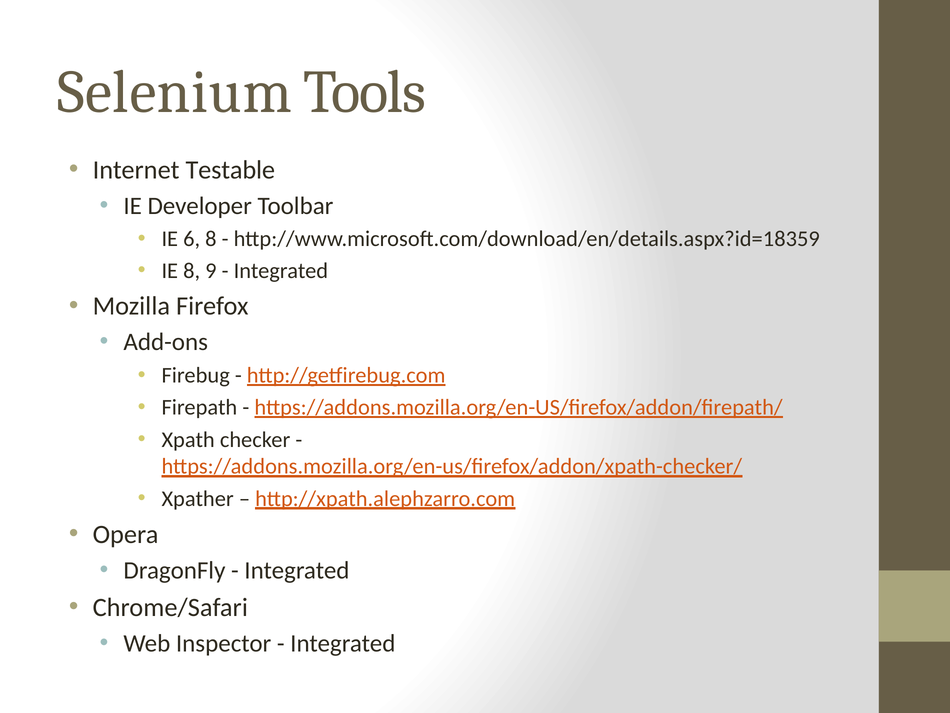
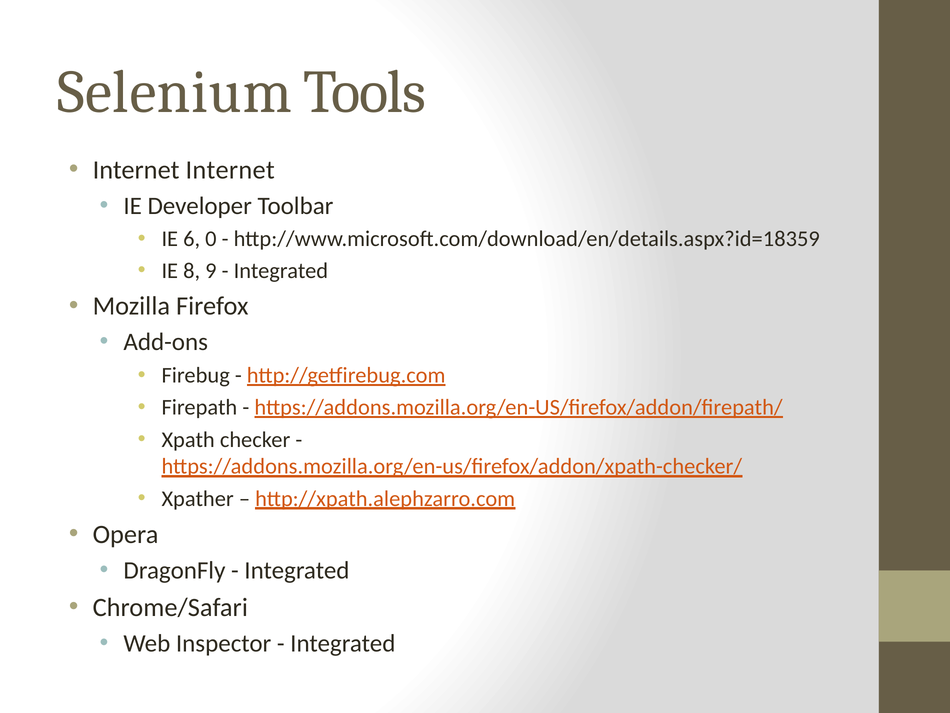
Internet Testable: Testable -> Internet
6 8: 8 -> 0
